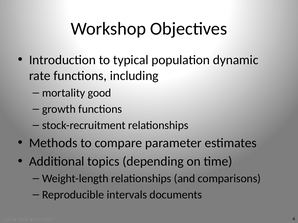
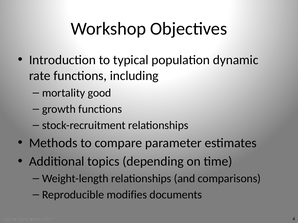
intervals: intervals -> modifies
